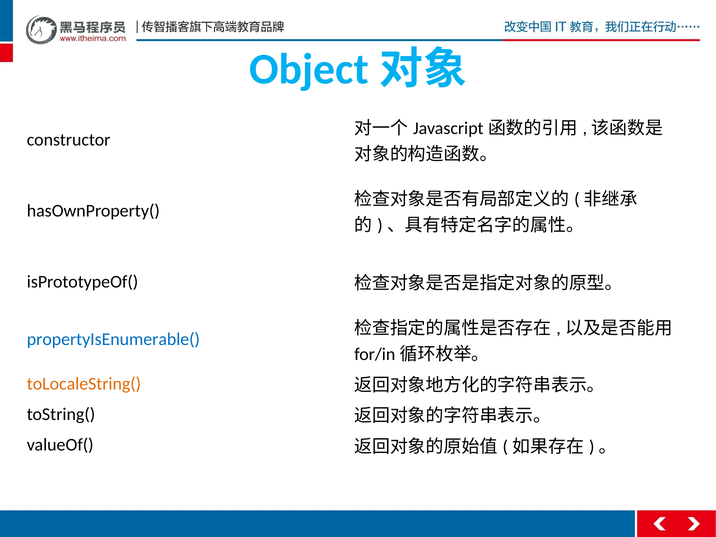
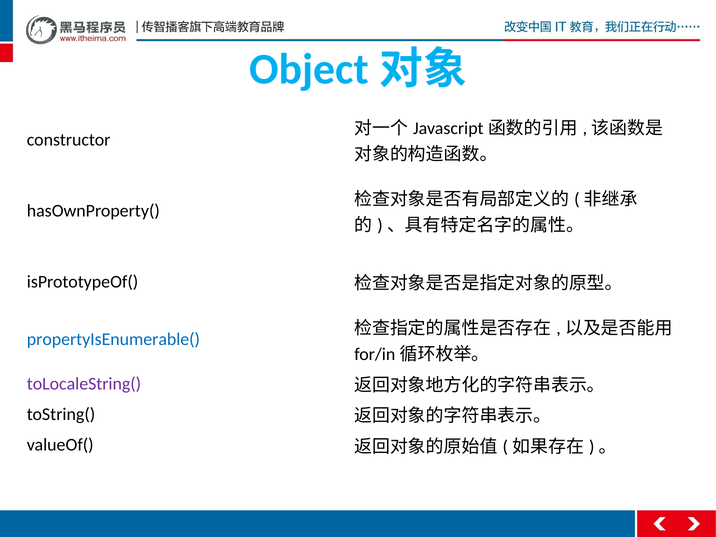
toLocaleString( colour: orange -> purple
